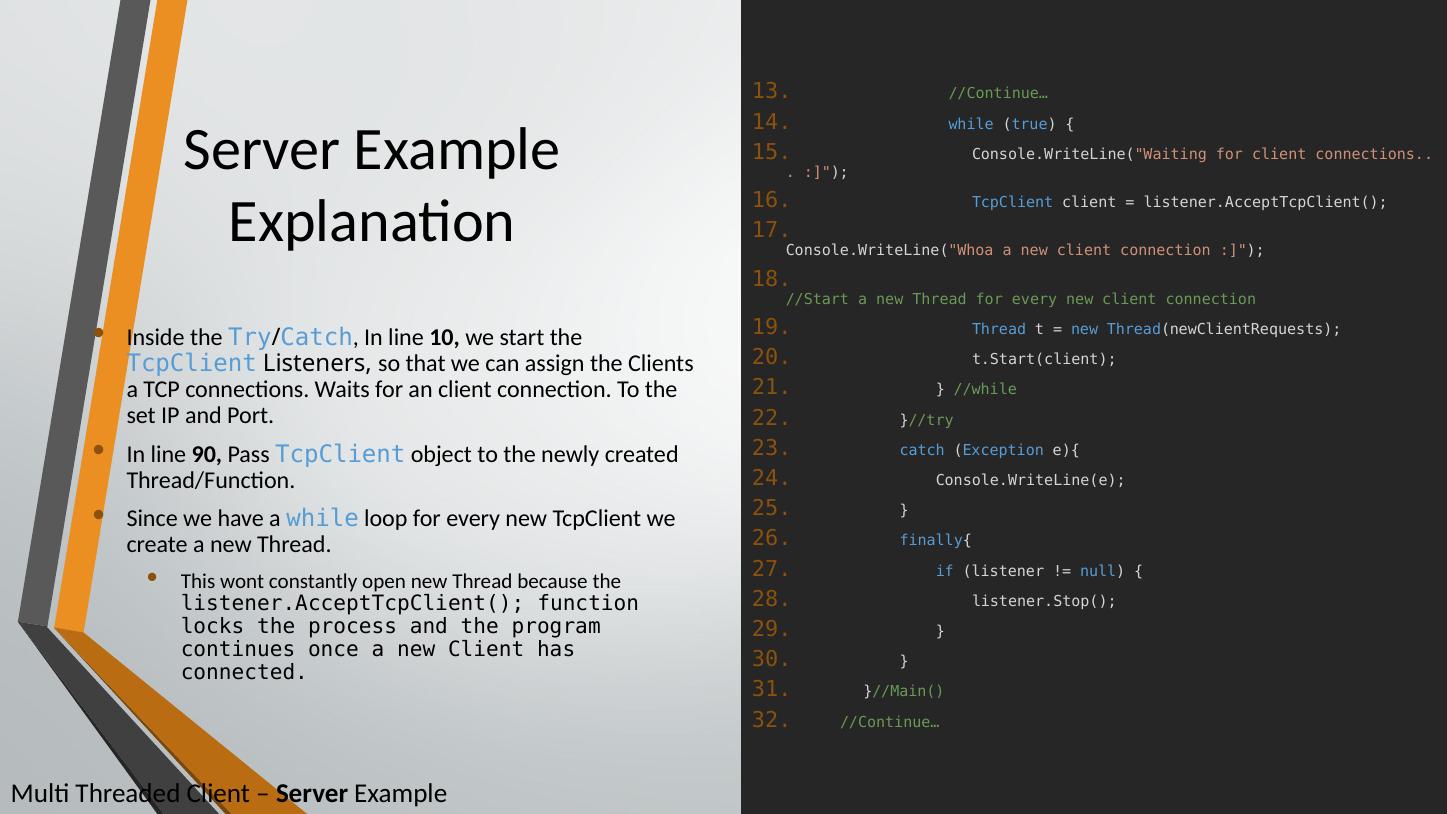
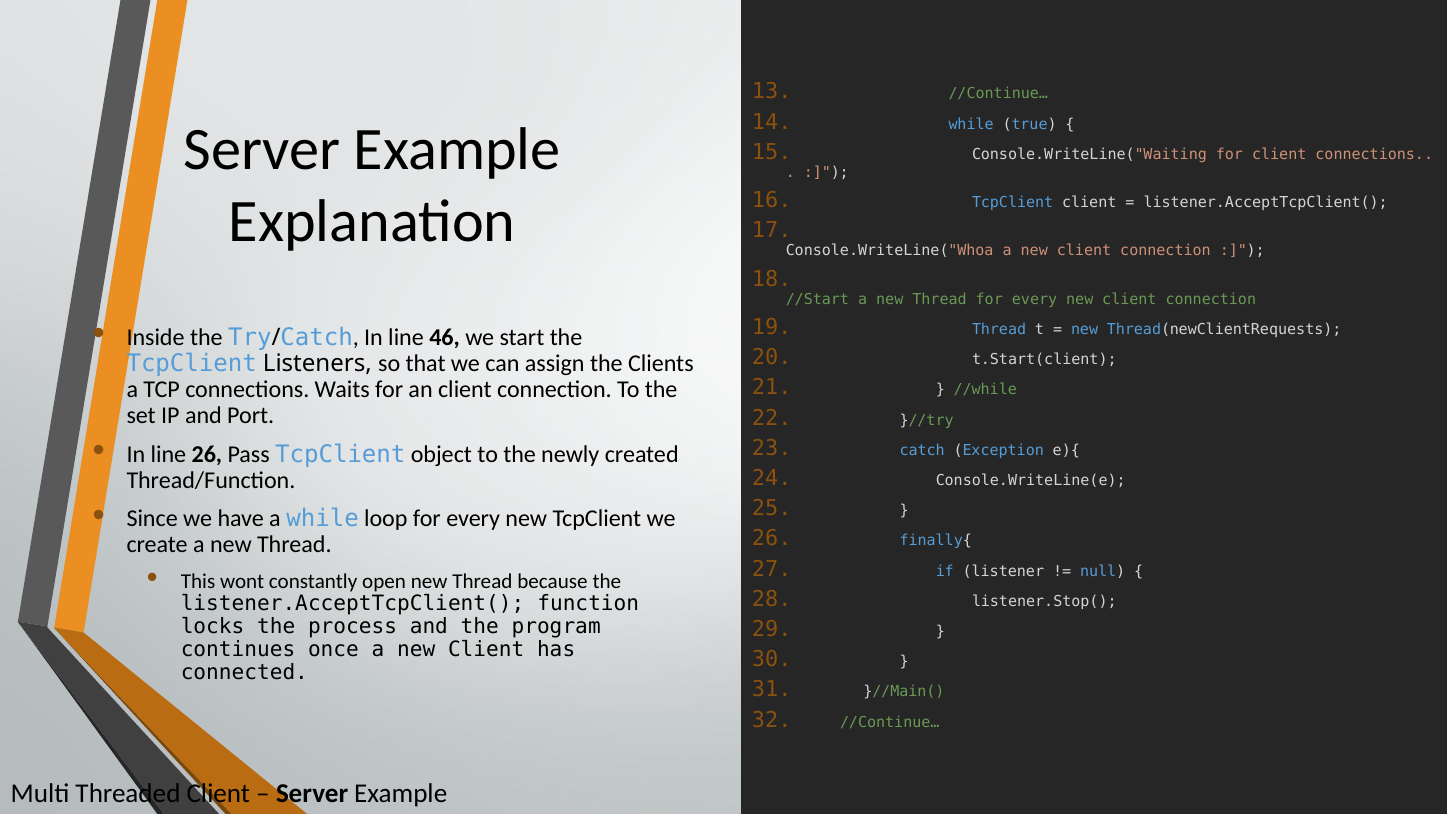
10: 10 -> 46
line 90: 90 -> 26
